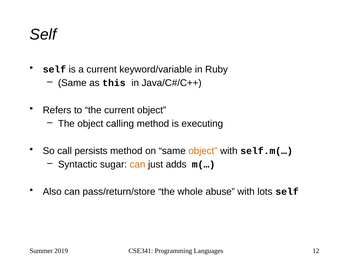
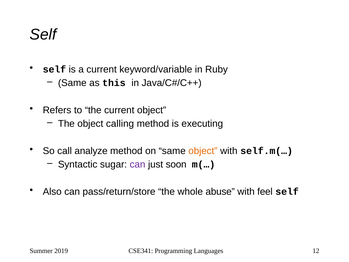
persists: persists -> analyze
can at (138, 164) colour: orange -> purple
adds: adds -> soon
lots: lots -> feel
